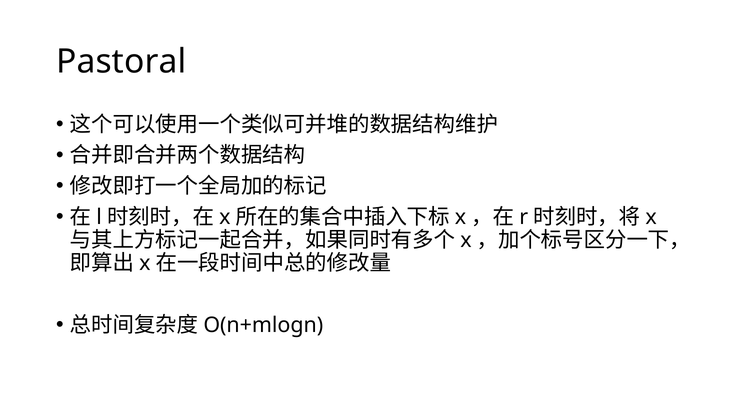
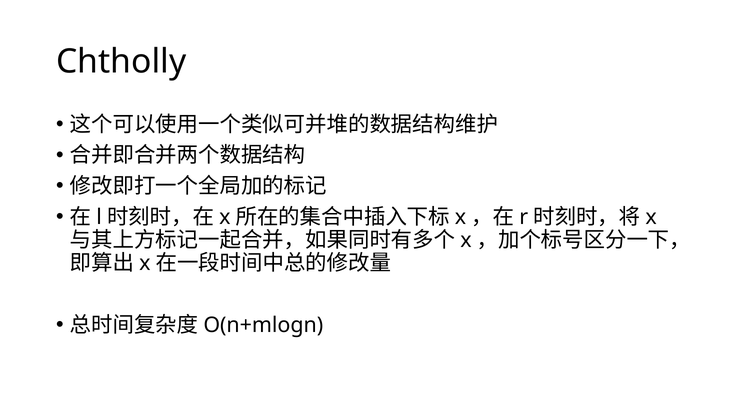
Pastoral: Pastoral -> Chtholly
